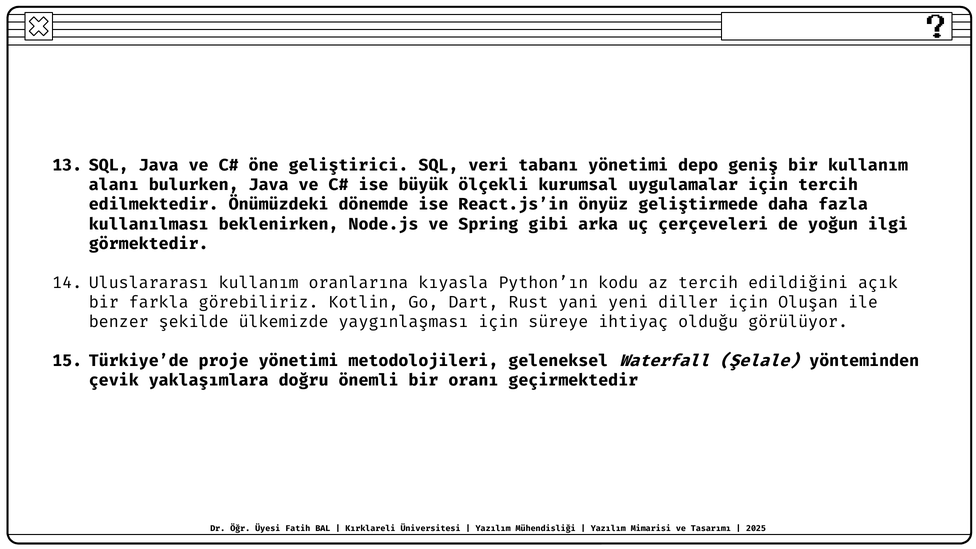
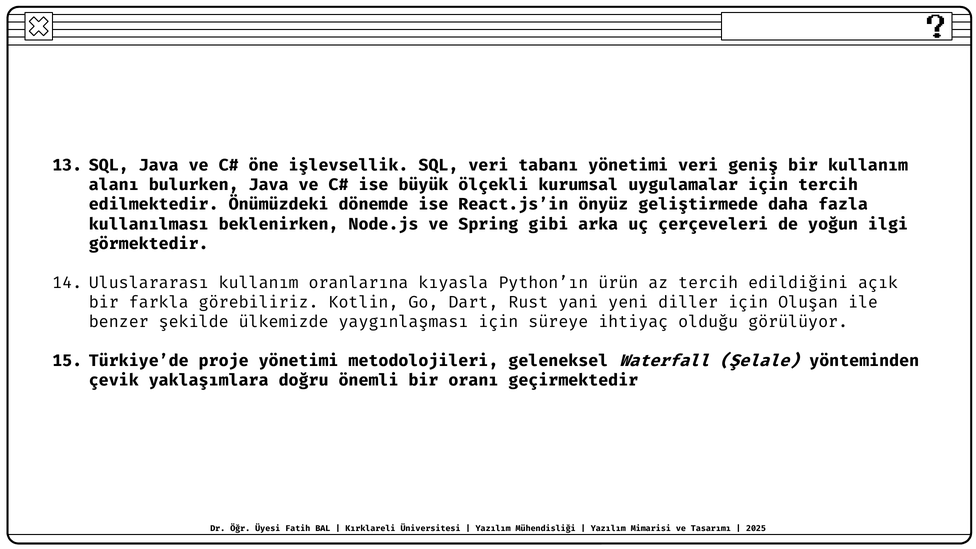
geliştirici: geliştirici -> işlevsellik
yönetimi depo: depo -> veri
kodu: kodu -> ürün
